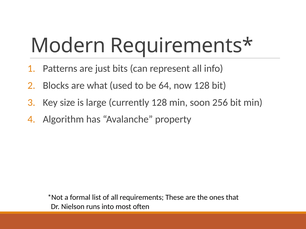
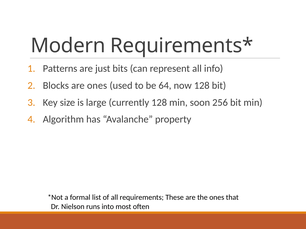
are what: what -> ones
